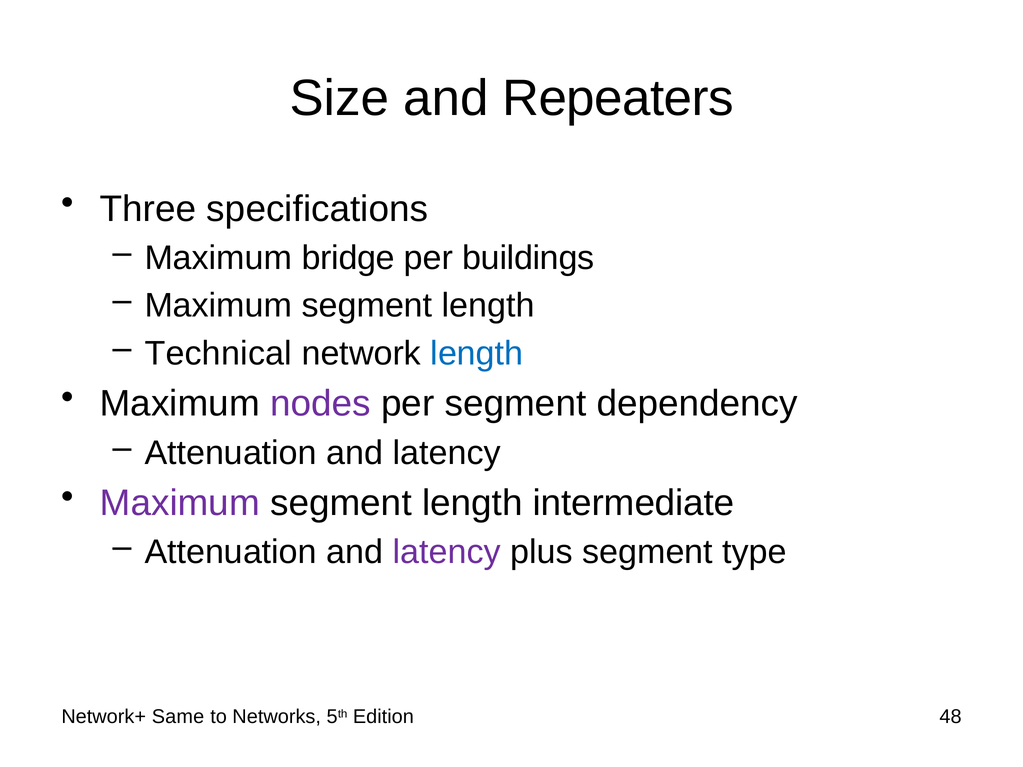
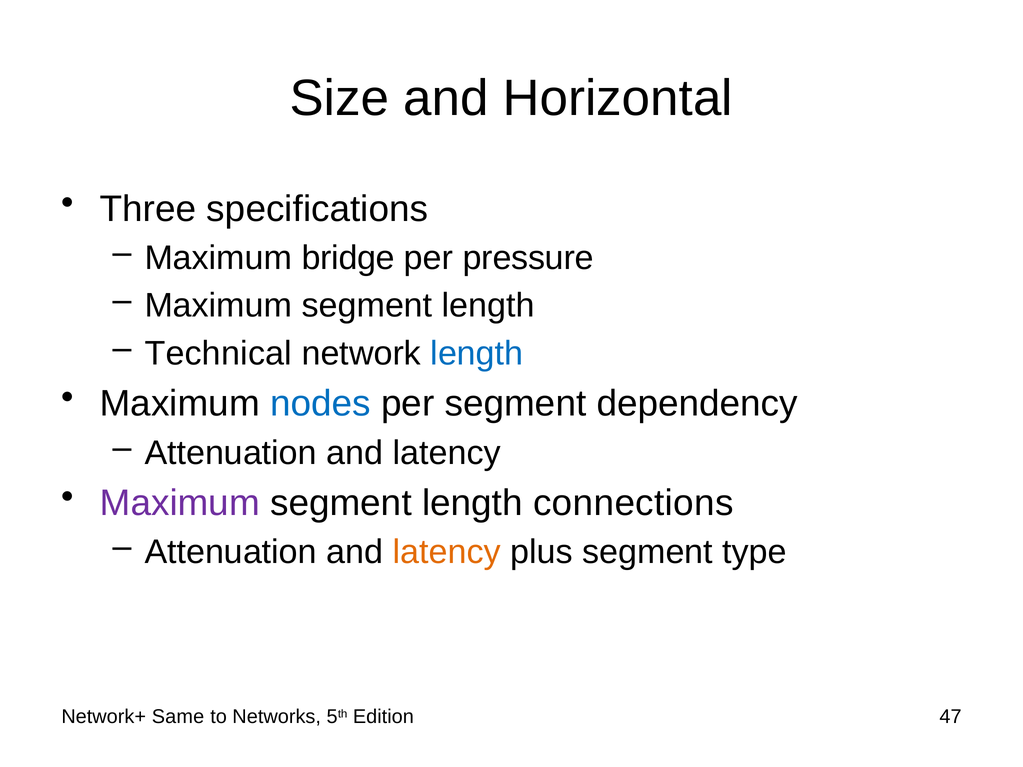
Repeaters: Repeaters -> Horizontal
buildings: buildings -> pressure
nodes colour: purple -> blue
intermediate: intermediate -> connections
latency at (447, 552) colour: purple -> orange
48: 48 -> 47
